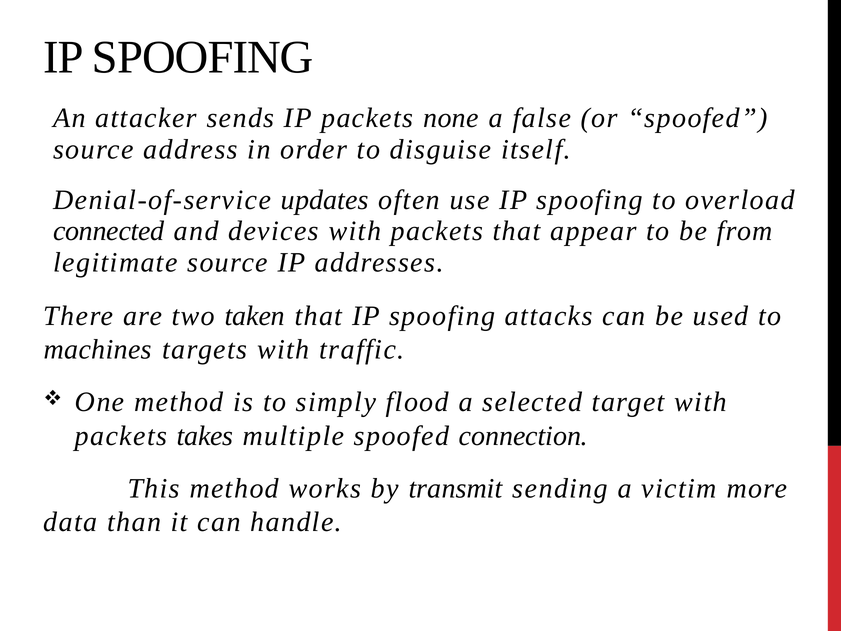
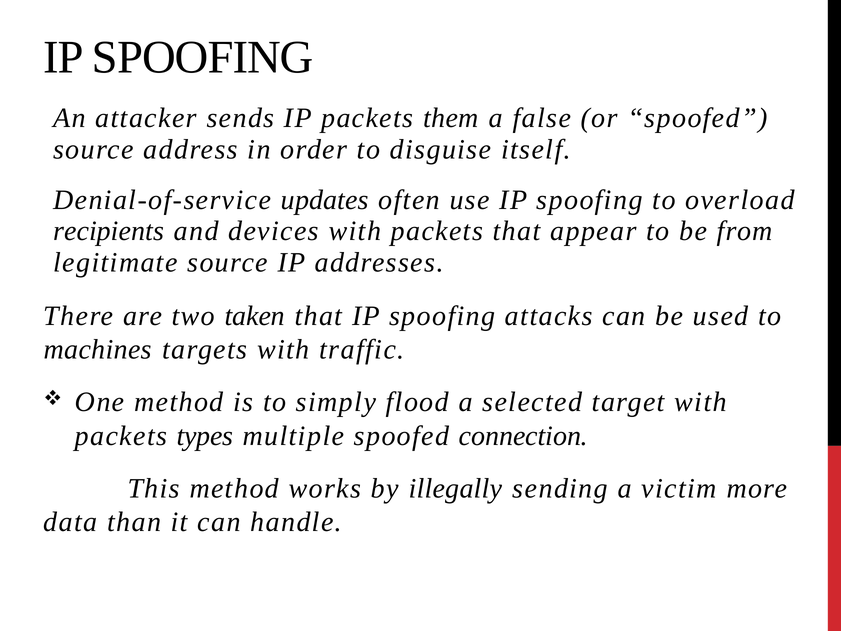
none: none -> them
connected: connected -> recipients
takes: takes -> types
transmit: transmit -> illegally
